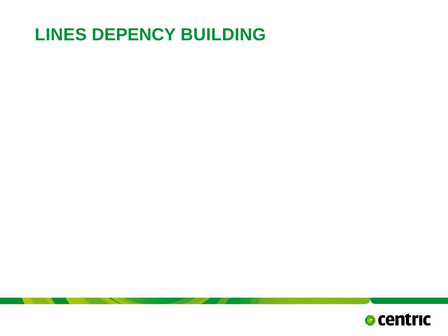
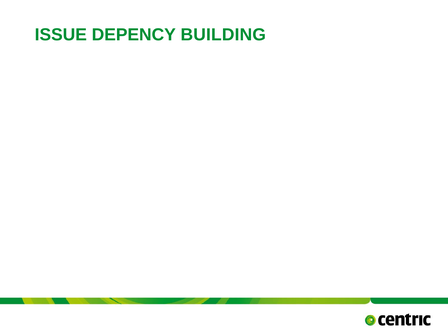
LINES: LINES -> ISSUE
